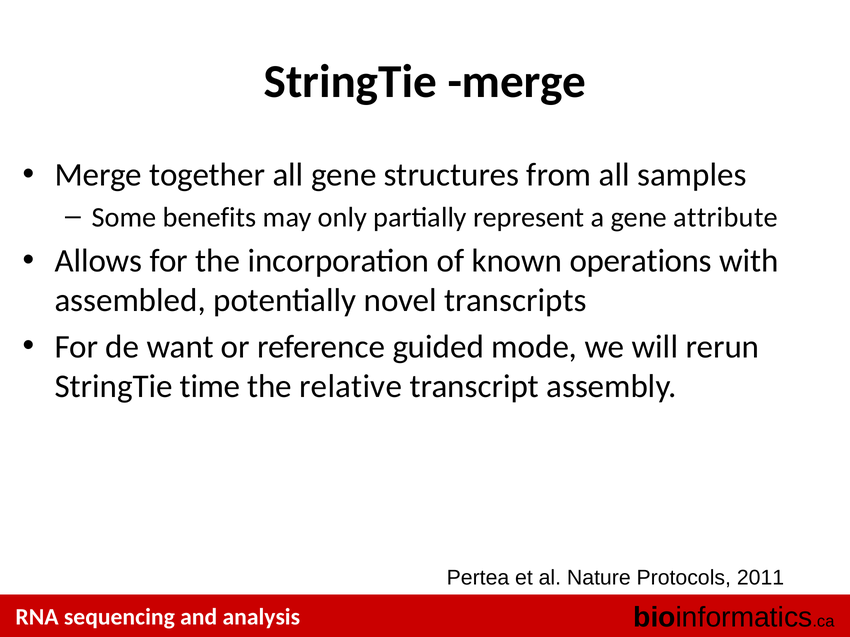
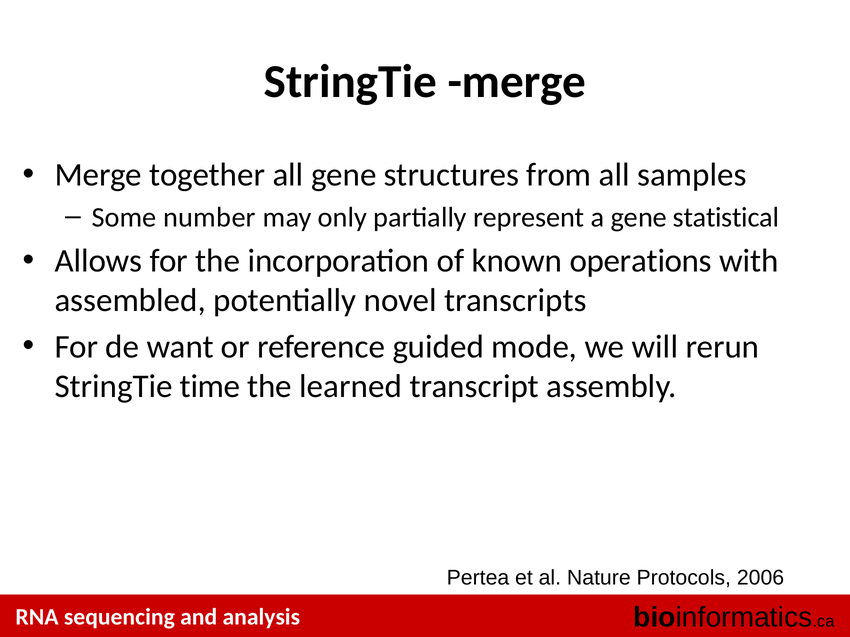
benefits: benefits -> number
attribute: attribute -> statistical
relative: relative -> learned
2011: 2011 -> 2006
